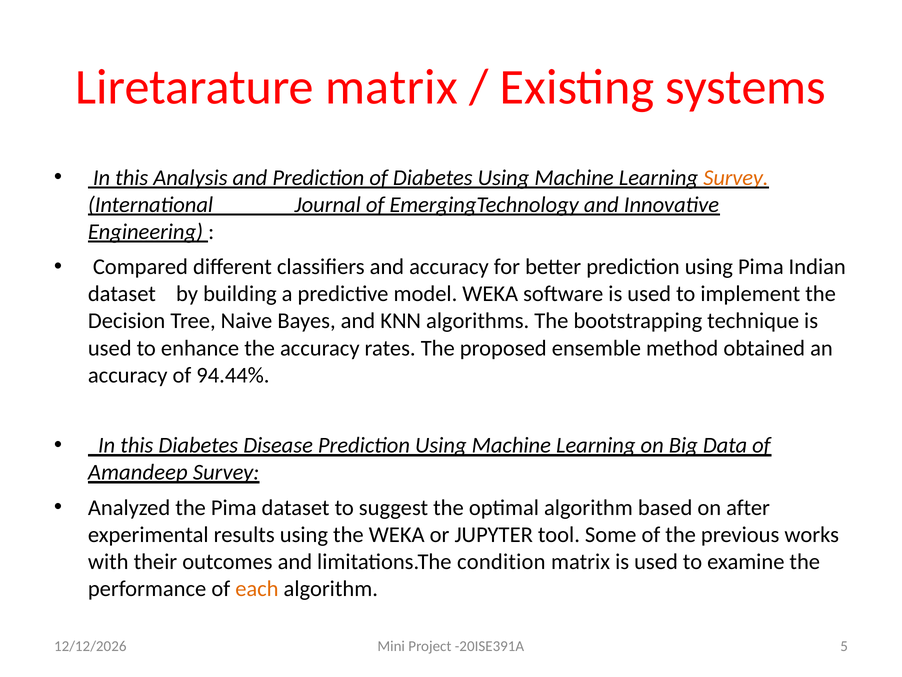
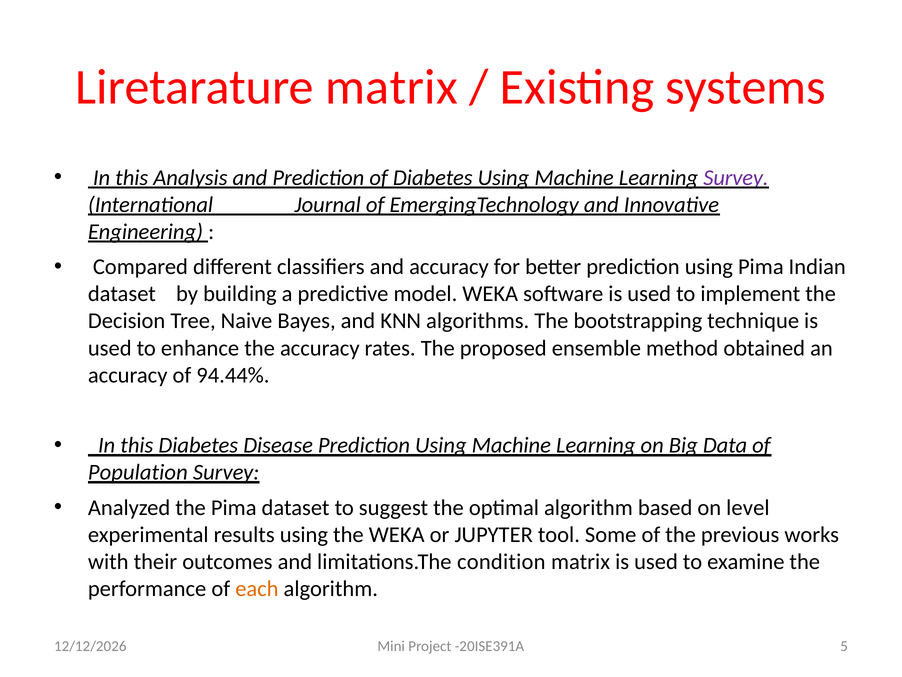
Survey at (736, 177) colour: orange -> purple
Amandeep: Amandeep -> Population
after: after -> level
